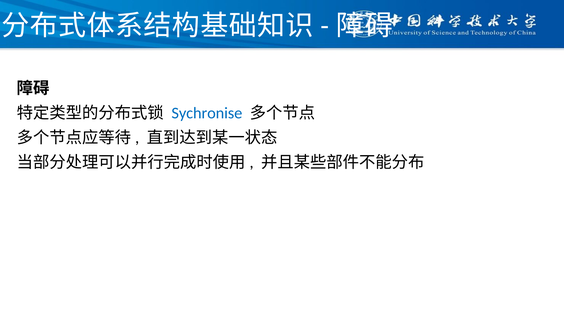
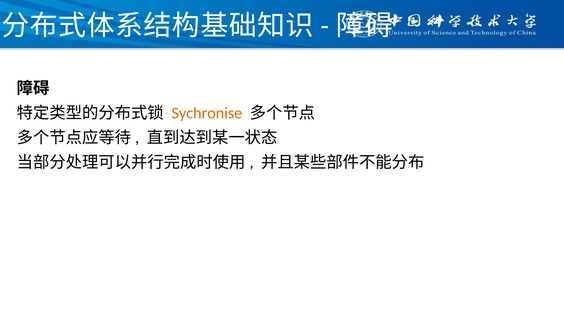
Sychronise colour: blue -> orange
